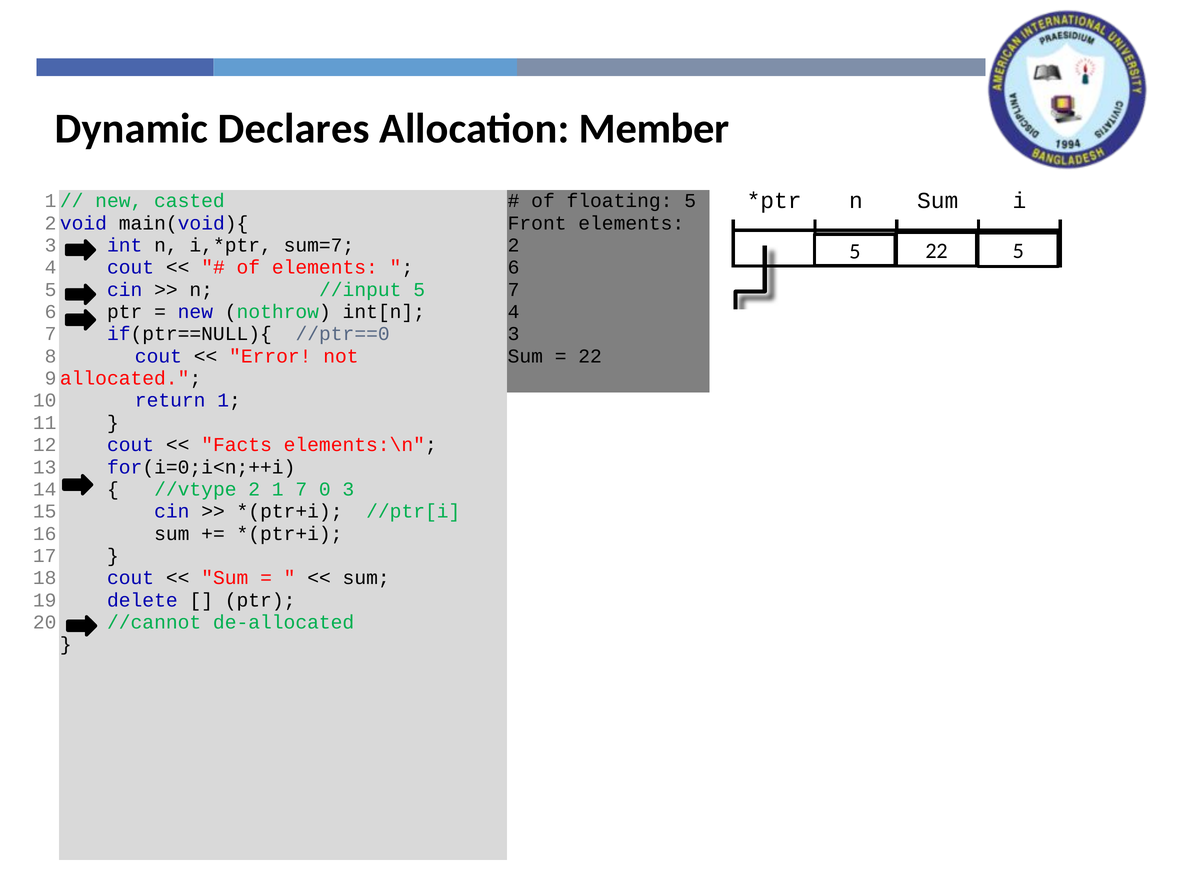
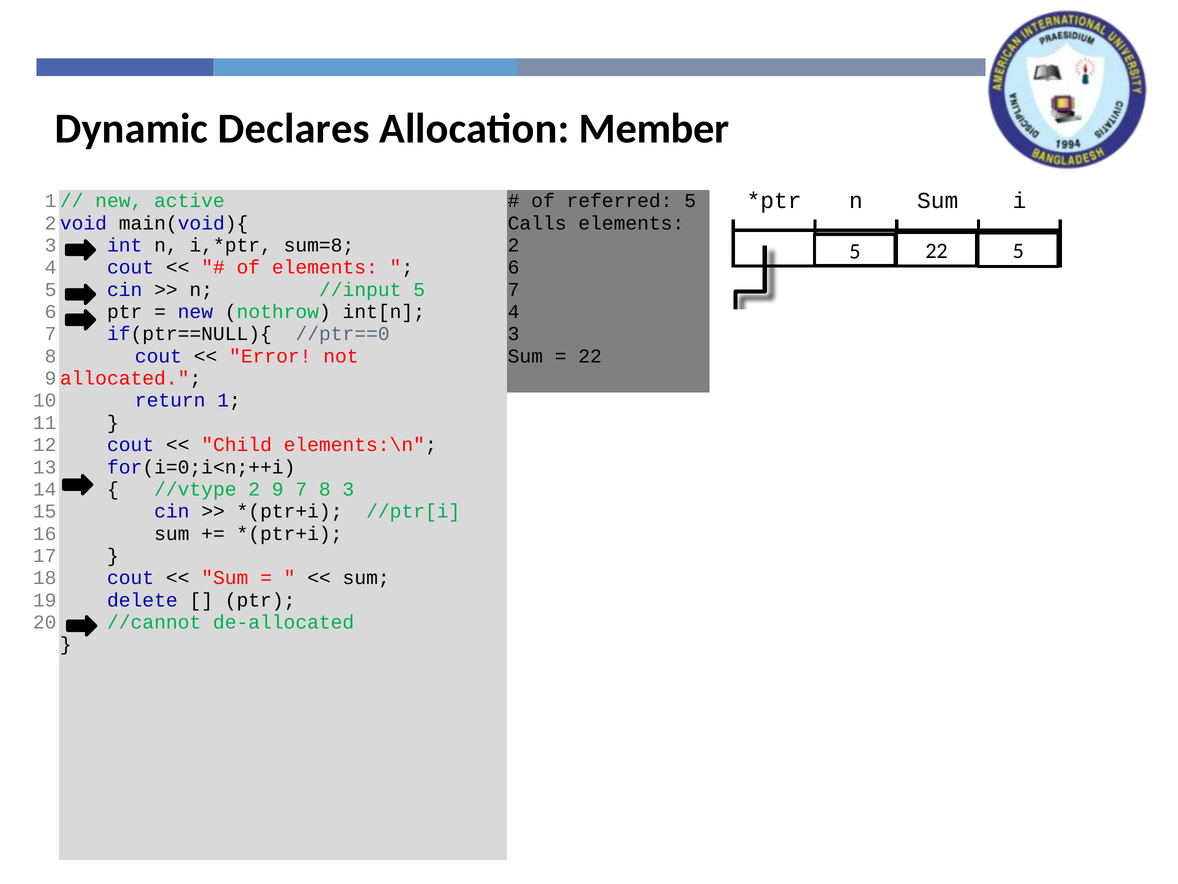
casted: casted -> active
floating: floating -> referred
Front: Front -> Calls
sum=7: sum=7 -> sum=8
Facts: Facts -> Child
2 1: 1 -> 9
0 at (325, 489): 0 -> 8
